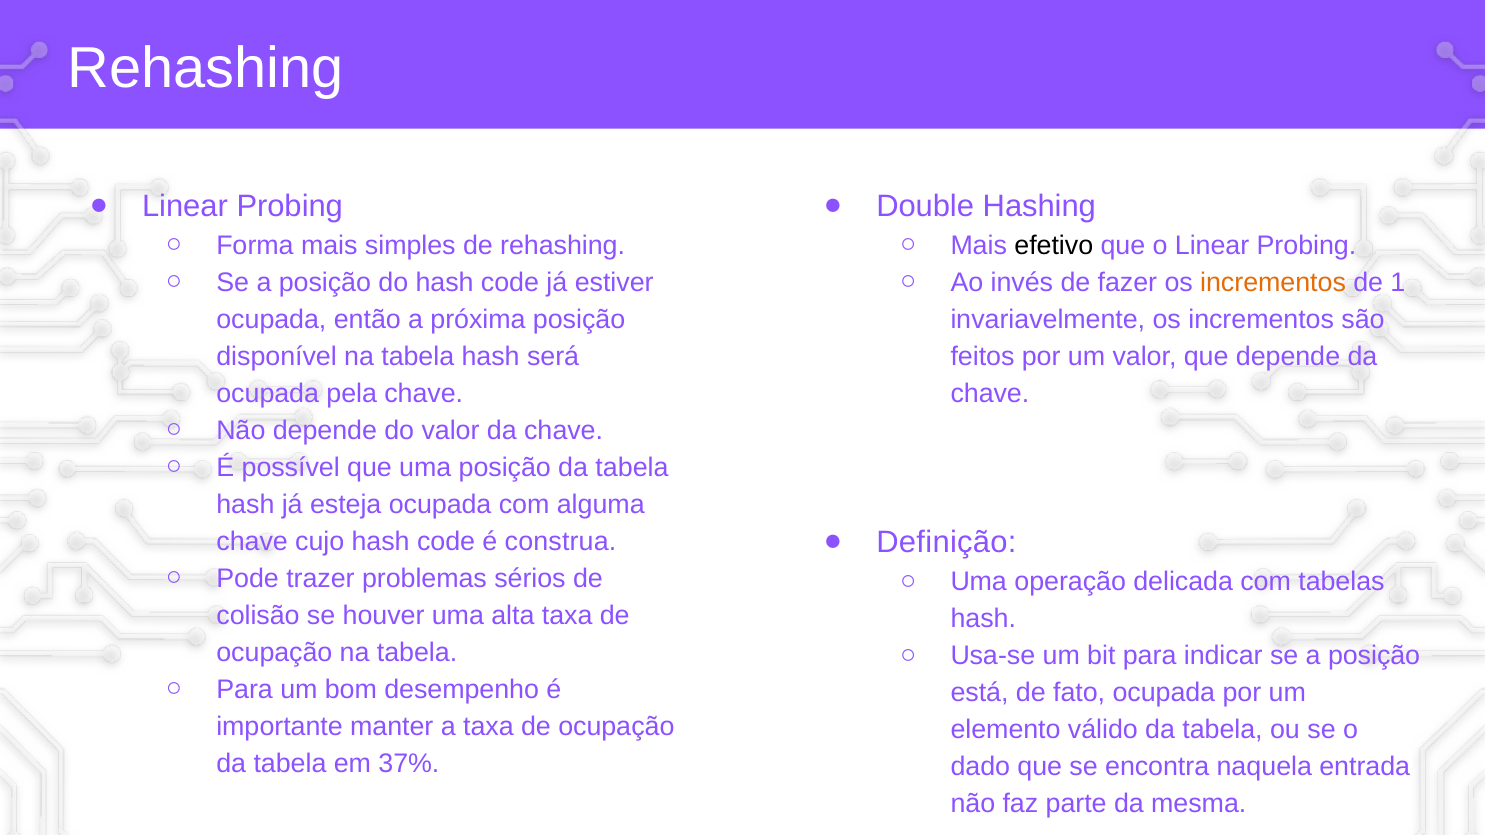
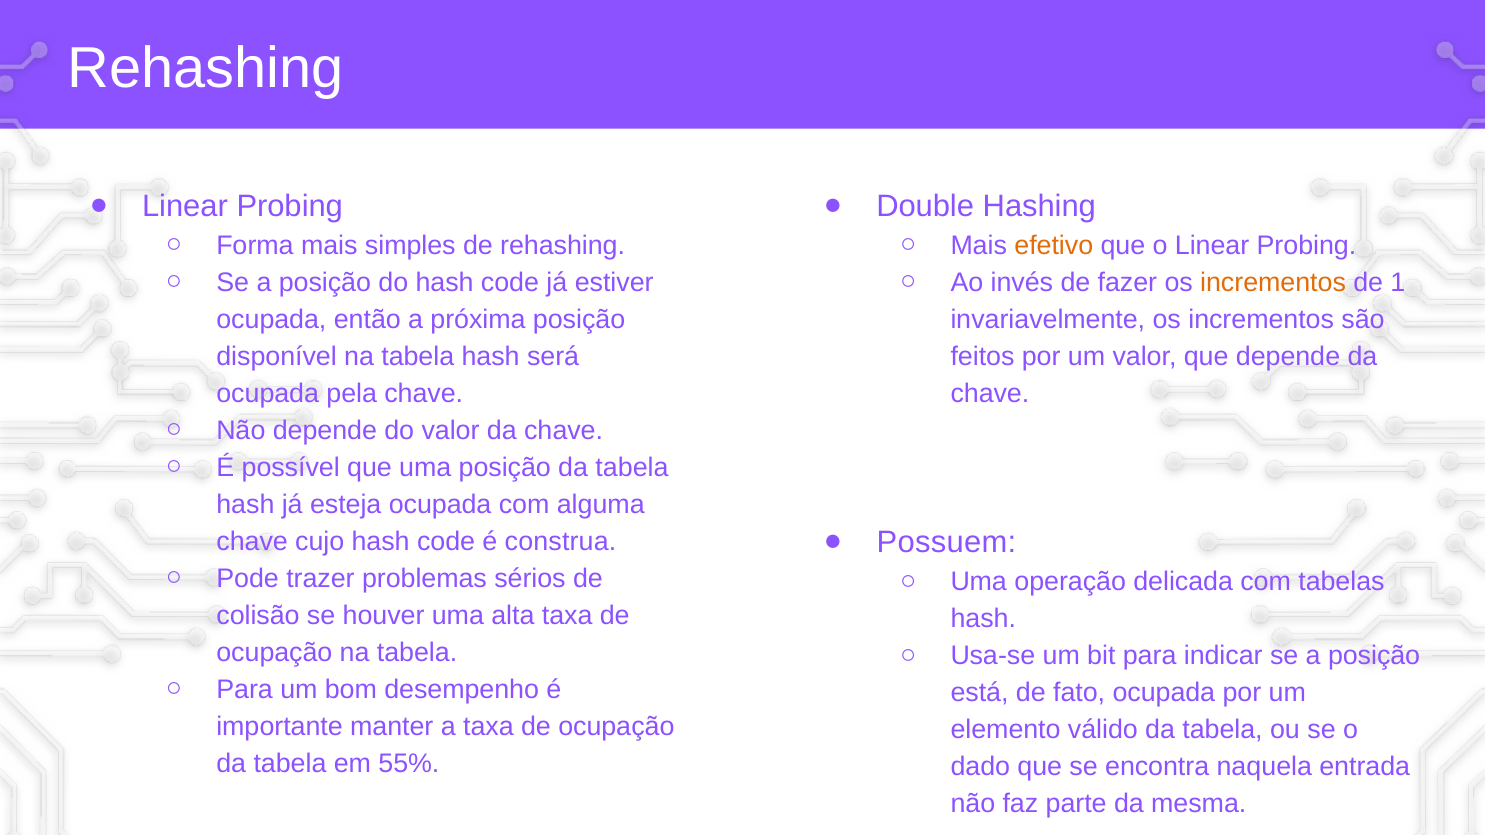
efetivo colour: black -> orange
Definição: Definição -> Possuem
37%: 37% -> 55%
